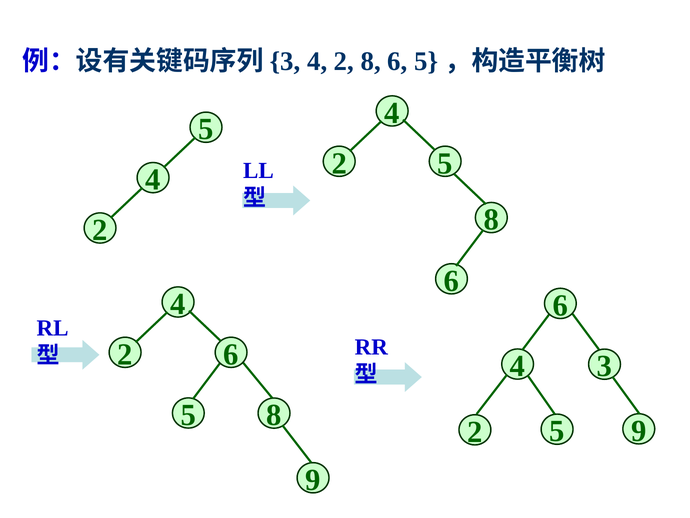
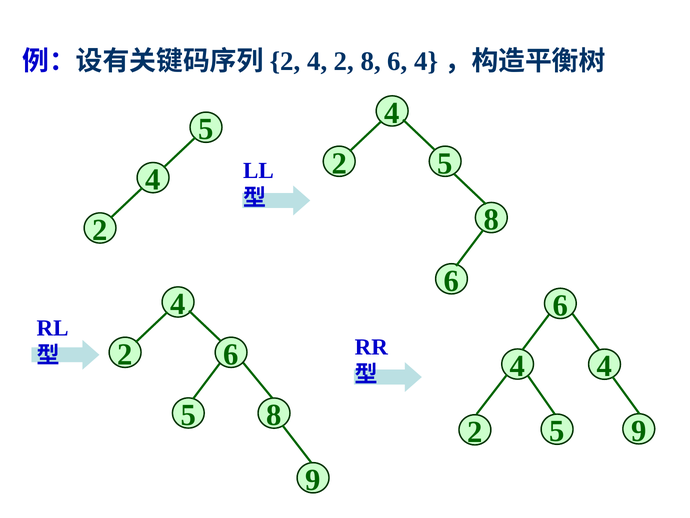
3 at (285, 61): 3 -> 2
8 6 5: 5 -> 4
3 at (605, 366): 3 -> 4
